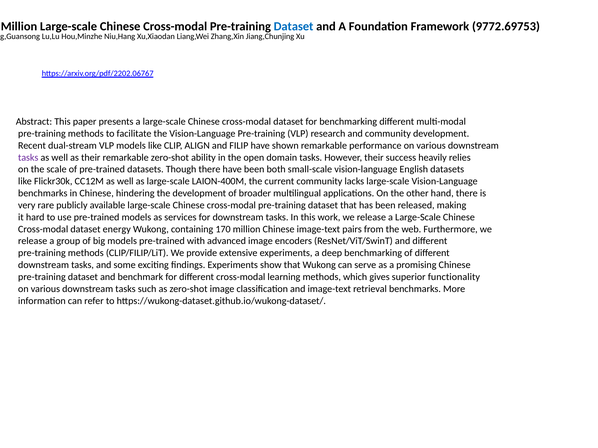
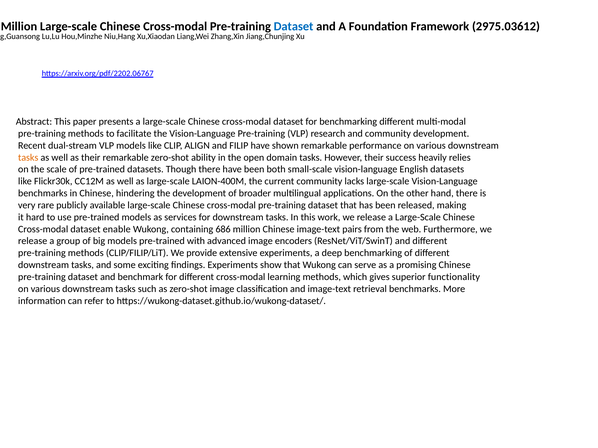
9772.69753: 9772.69753 -> 2975.03612
tasks at (28, 158) colour: purple -> orange
energy: energy -> enable
170: 170 -> 686
